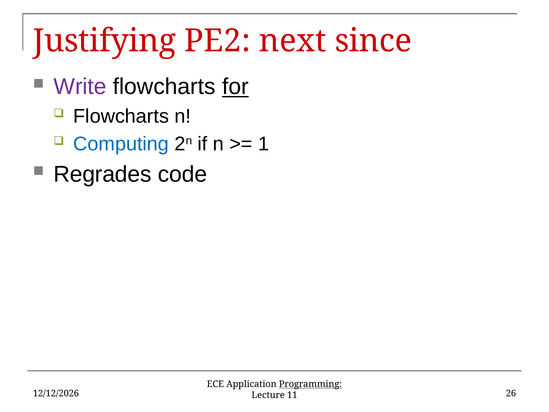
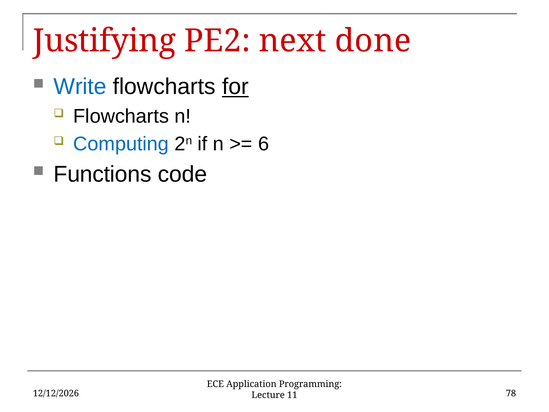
since: since -> done
Write colour: purple -> blue
1: 1 -> 6
Regrades: Regrades -> Functions
Programming underline: present -> none
26: 26 -> 78
